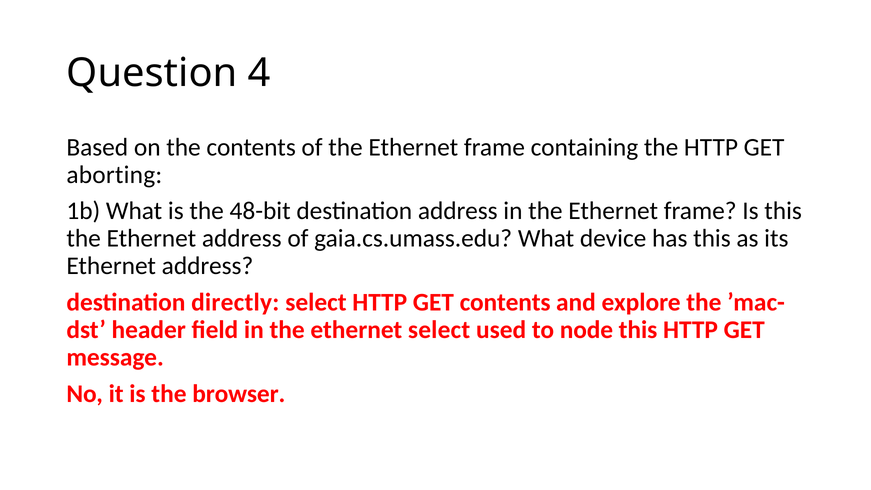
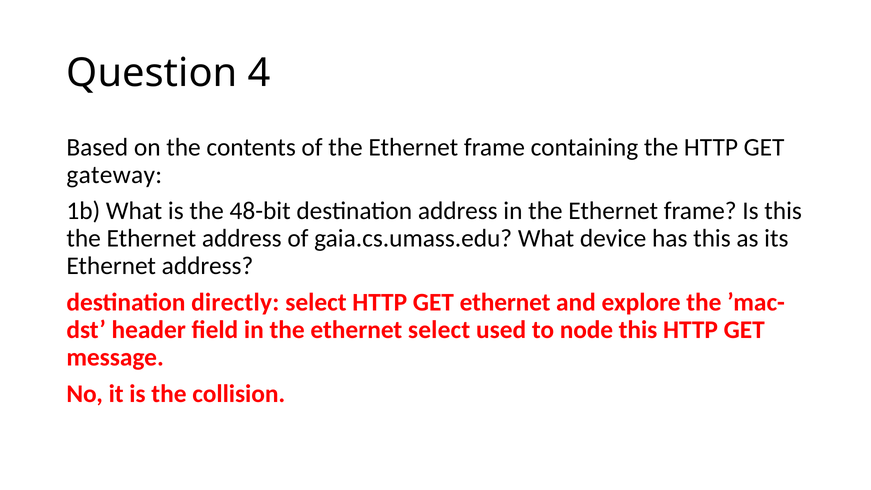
aborting: aborting -> gateway
GET contents: contents -> ethernet
browser: browser -> collision
